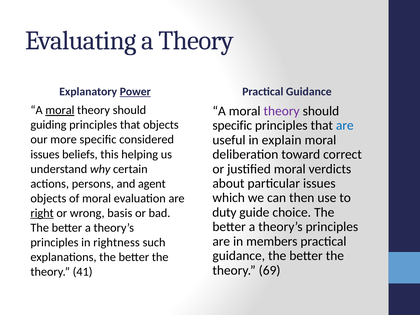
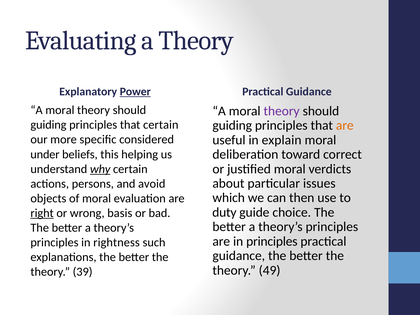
moral at (60, 110) underline: present -> none
that objects: objects -> certain
specific at (232, 125): specific -> guiding
are at (345, 125) colour: blue -> orange
issues at (45, 154): issues -> under
why underline: none -> present
agent: agent -> avoid
in members: members -> principles
69: 69 -> 49
41: 41 -> 39
